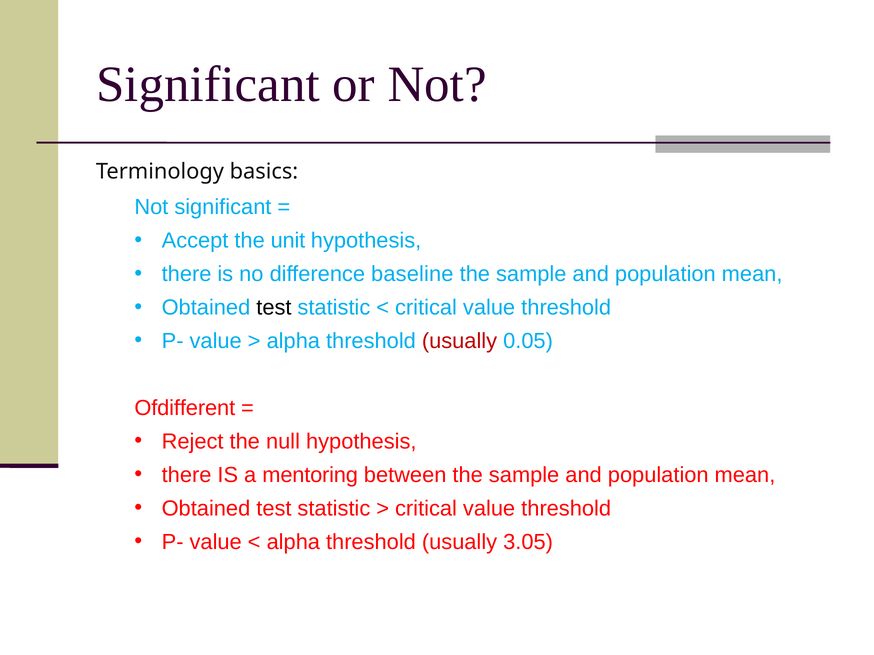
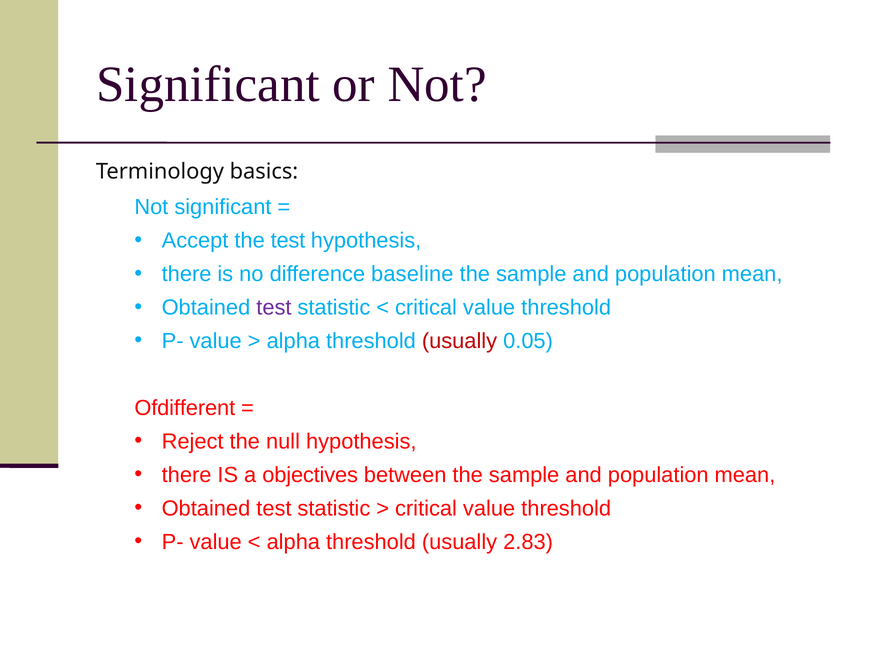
the unit: unit -> test
test at (274, 308) colour: black -> purple
mentoring: mentoring -> objectives
3.05: 3.05 -> 2.83
